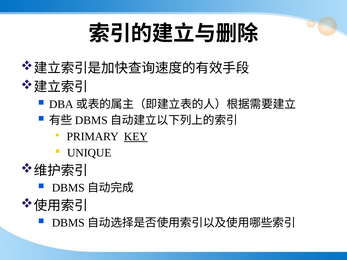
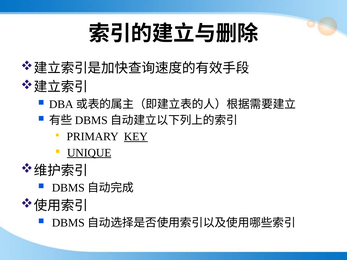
UNIQUE underline: none -> present
